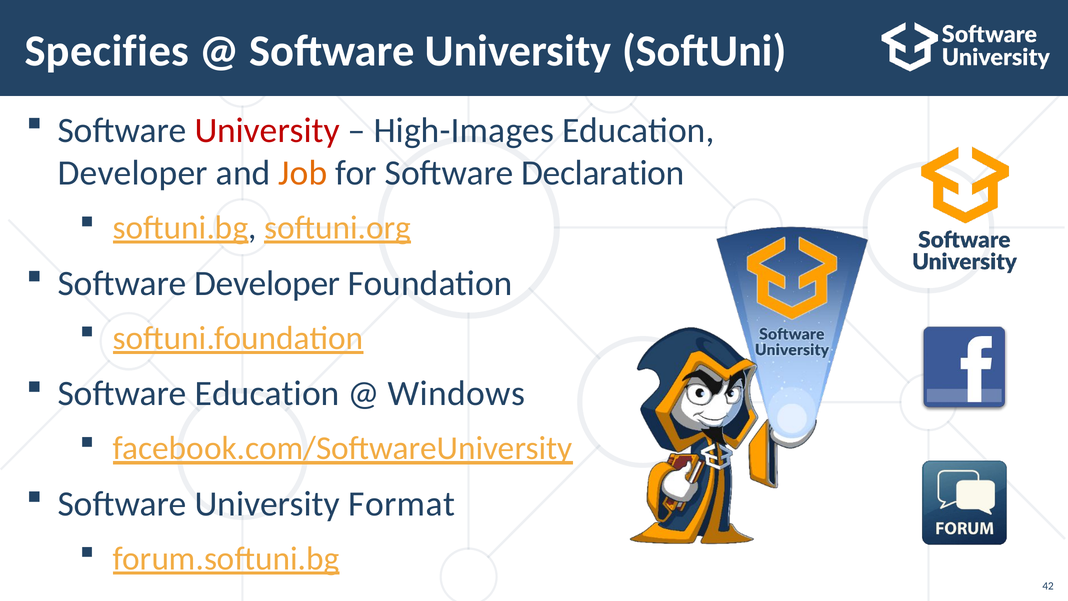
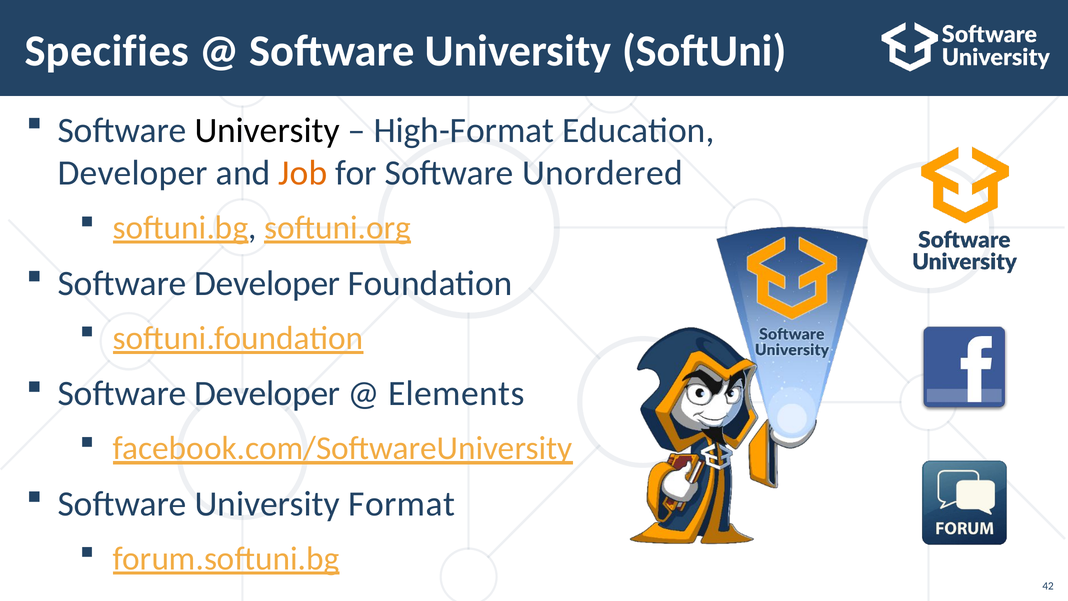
University at (267, 130) colour: red -> black
High-Images: High-Images -> High-Format
Declaration: Declaration -> Unordered
Education at (267, 394): Education -> Developer
Windows: Windows -> Elements
